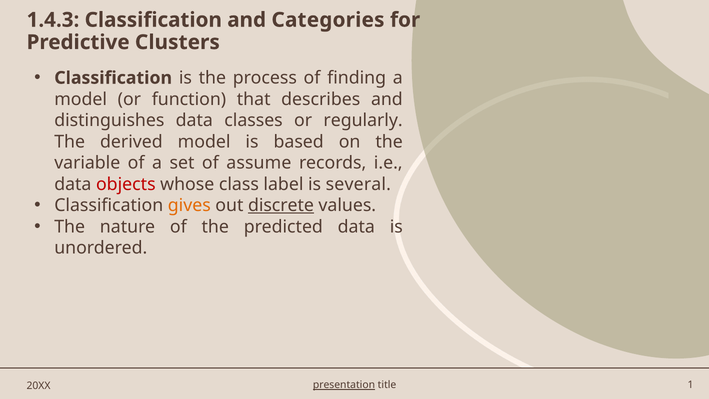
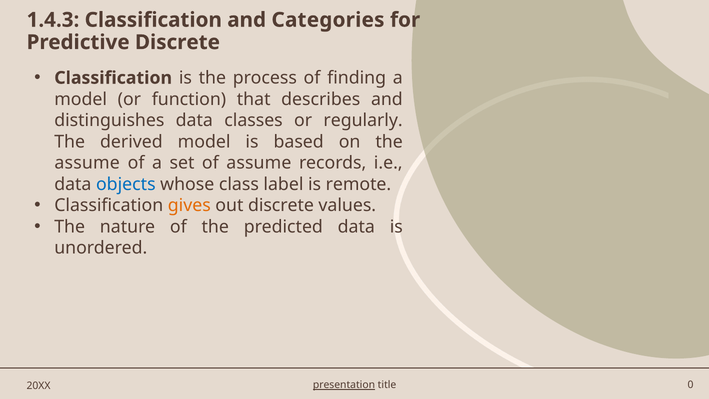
Predictive Clusters: Clusters -> Discrete
variable at (87, 163): variable -> assume
objects colour: red -> blue
several: several -> remote
discrete at (281, 205) underline: present -> none
1: 1 -> 0
